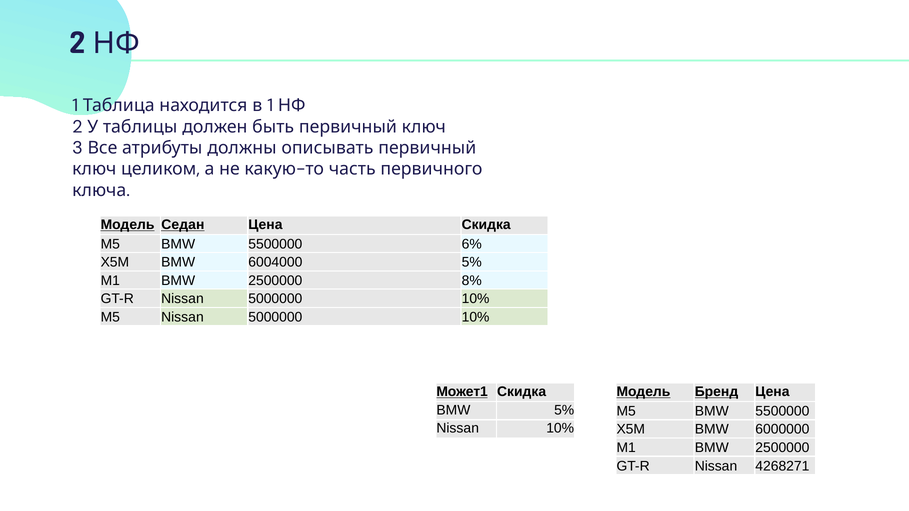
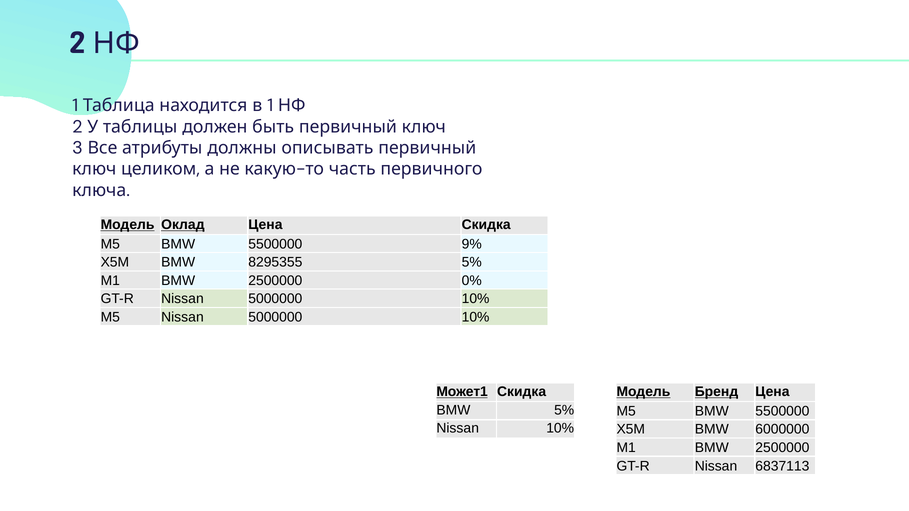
Седан: Седан -> Оклад
6%: 6% -> 9%
6004000: 6004000 -> 8295355
8%: 8% -> 0%
4268271: 4268271 -> 6837113
